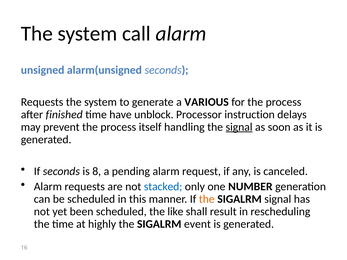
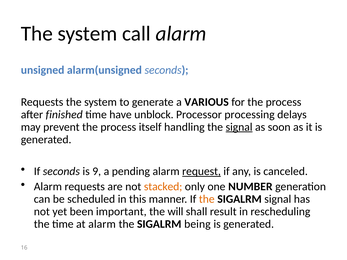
instruction: instruction -> processing
8: 8 -> 9
request underline: none -> present
stacked colour: blue -> orange
been scheduled: scheduled -> important
like: like -> will
at highly: highly -> alarm
event: event -> being
